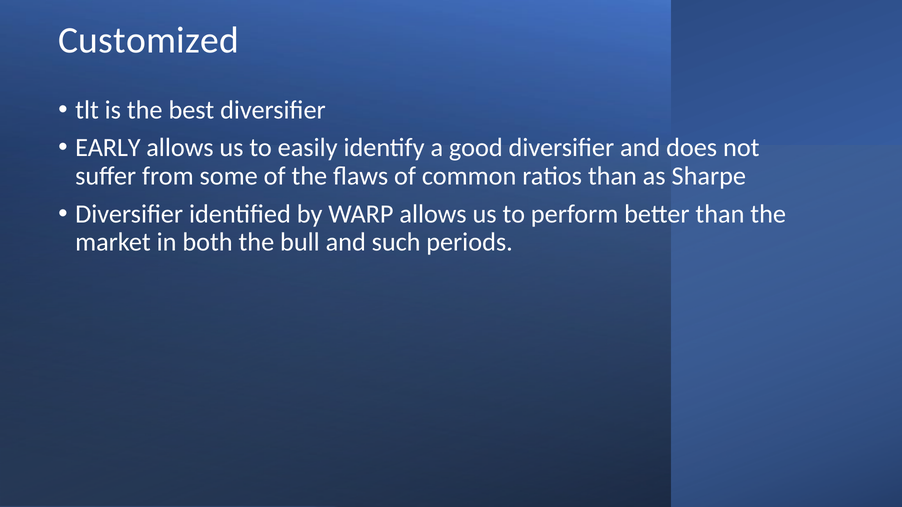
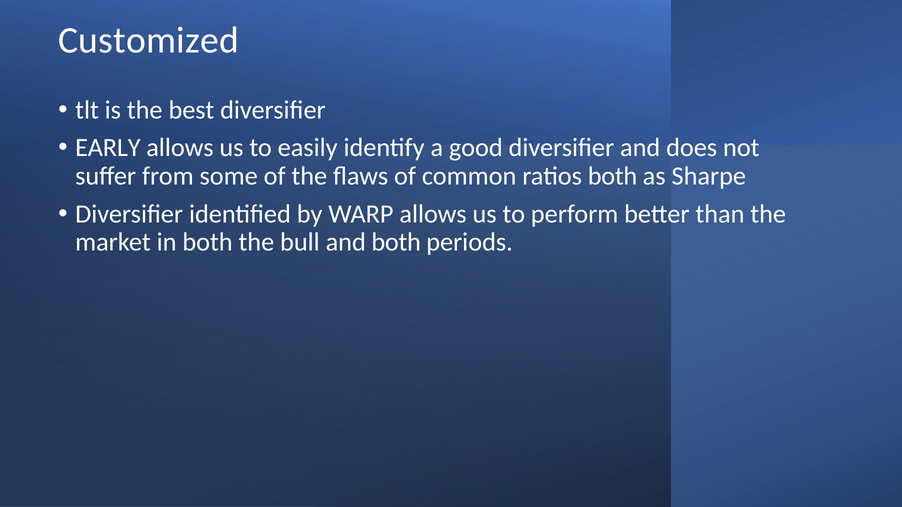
ratios than: than -> both
and such: such -> both
